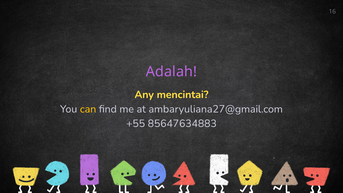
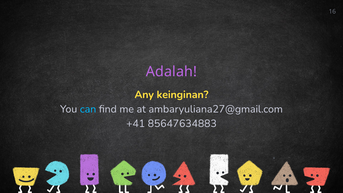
mencintai: mencintai -> keinginan
can colour: yellow -> light blue
+55: +55 -> +41
